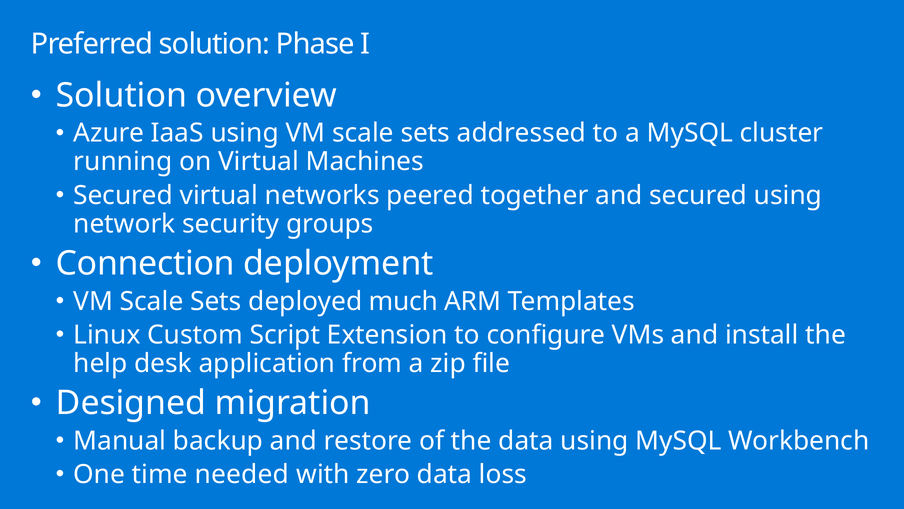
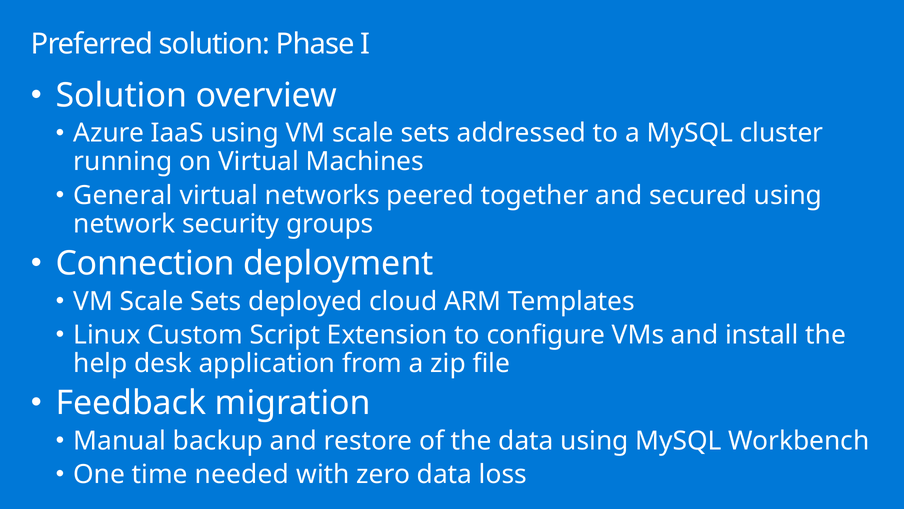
Secured at (123, 195): Secured -> General
much: much -> cloud
Designed: Designed -> Feedback
